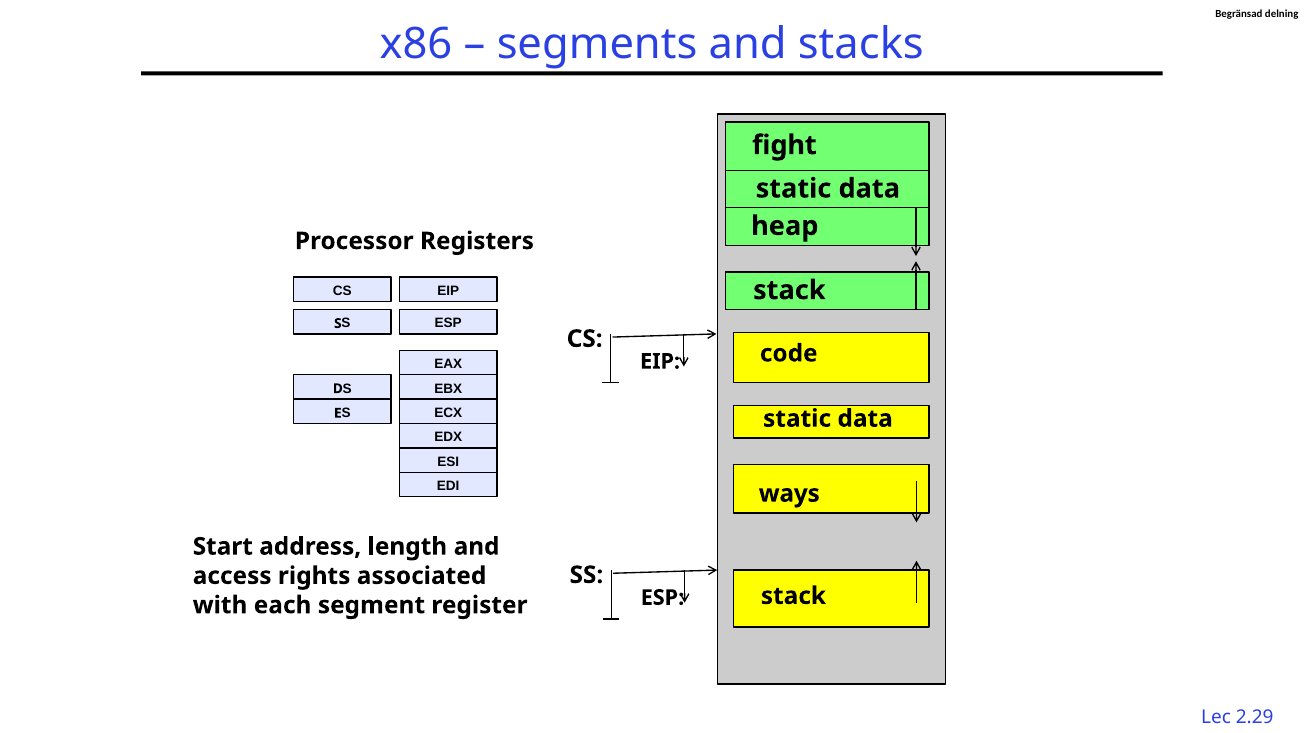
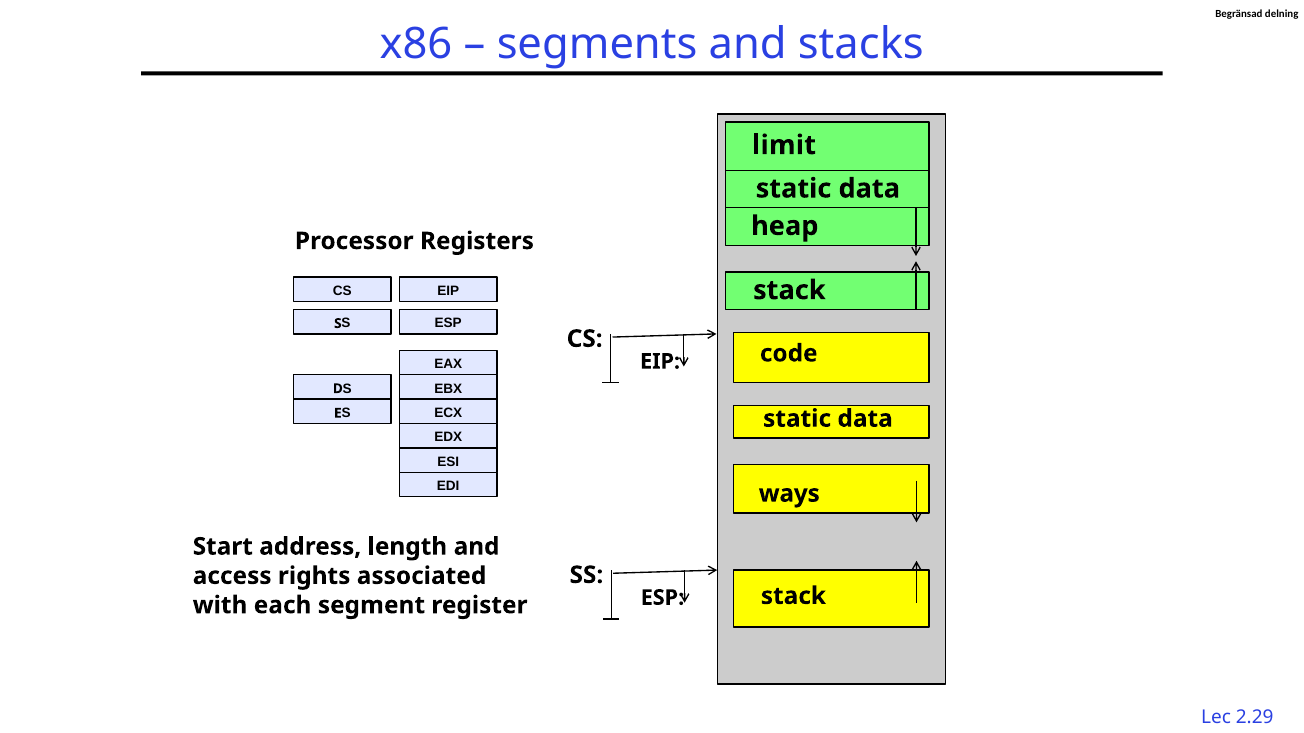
fight: fight -> limit
